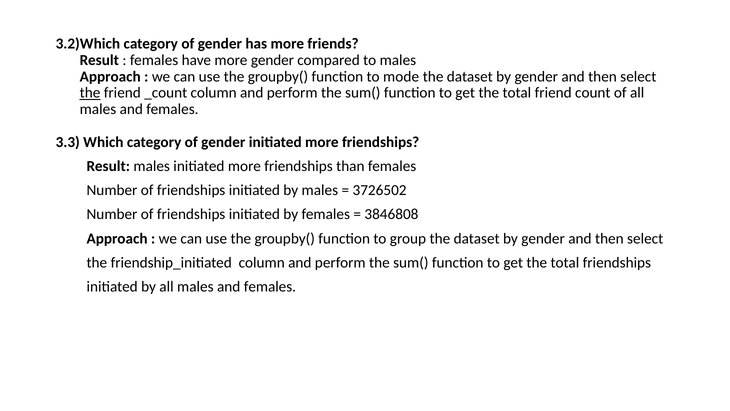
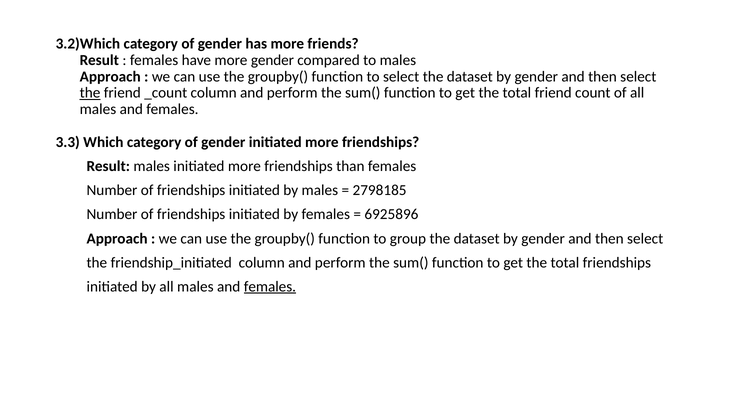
to mode: mode -> select
3726502: 3726502 -> 2798185
3846808: 3846808 -> 6925896
females at (270, 286) underline: none -> present
